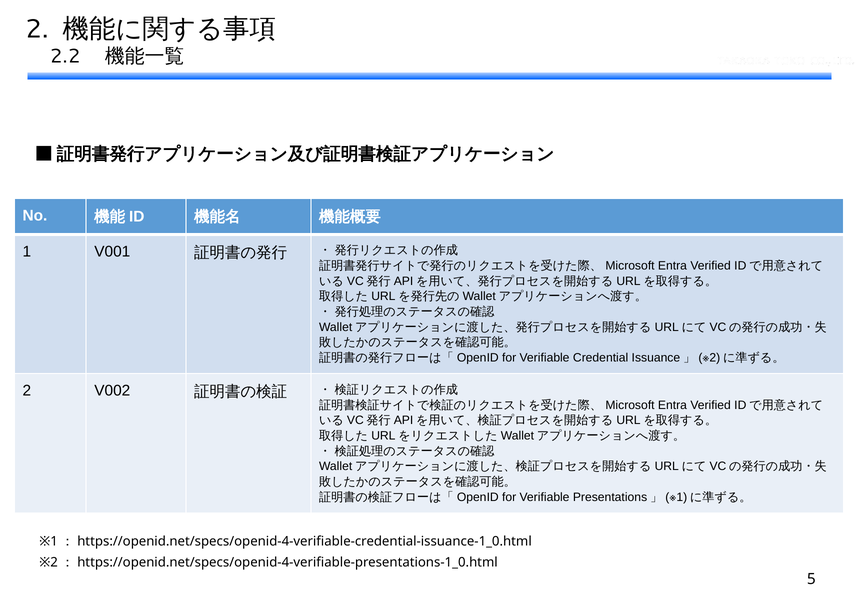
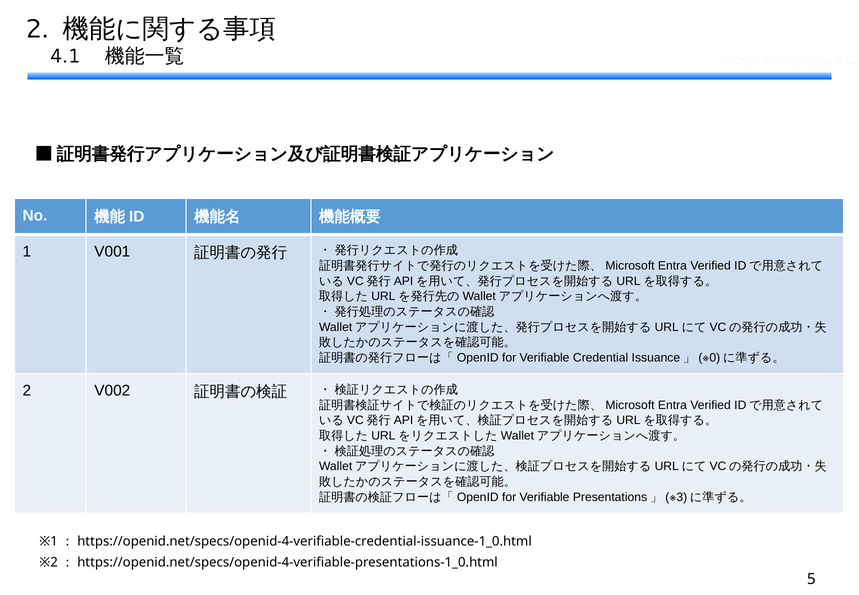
2.2: 2.2 -> 4.1
2 at (715, 358): 2 -> 0
1 at (682, 497): 1 -> 3
